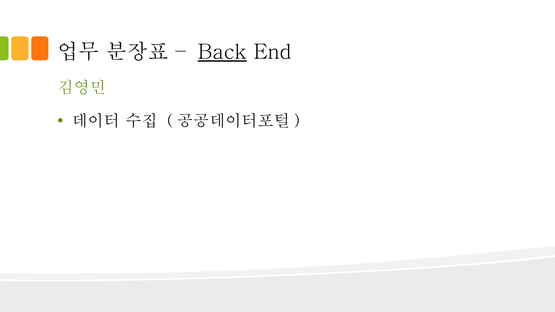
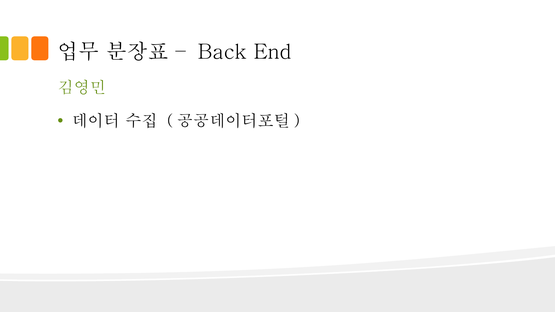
Back underline: present -> none
